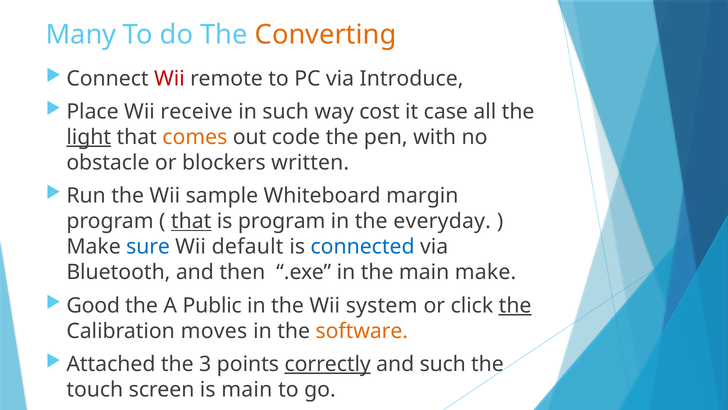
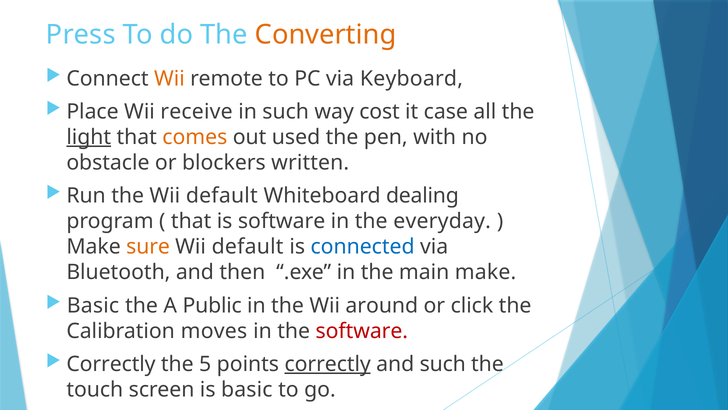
Many: Many -> Press
Wii at (169, 78) colour: red -> orange
Introduce: Introduce -> Keyboard
code: code -> used
the Wii sample: sample -> default
margin: margin -> dealing
that at (191, 221) underline: present -> none
is program: program -> software
sure colour: blue -> orange
Good at (93, 305): Good -> Basic
system: system -> around
the at (515, 305) underline: present -> none
software at (362, 331) colour: orange -> red
Attached at (111, 364): Attached -> Correctly
3: 3 -> 5
is main: main -> basic
